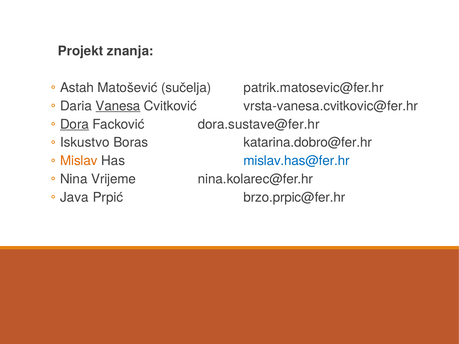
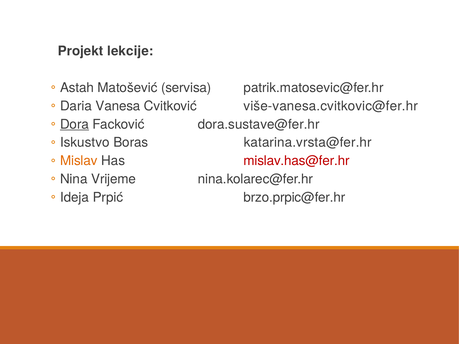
znanja: znanja -> lekcije
sučelja: sučelja -> servisa
Vanesa underline: present -> none
vrsta-vanesa.cvitkovic@fer.hr: vrsta-vanesa.cvitkovic@fer.hr -> više-vanesa.cvitkovic@fer.hr
katarina.dobro@fer.hr: katarina.dobro@fer.hr -> katarina.vrsta@fer.hr
mislav.has@fer.hr colour: blue -> red
Java: Java -> Ideja
